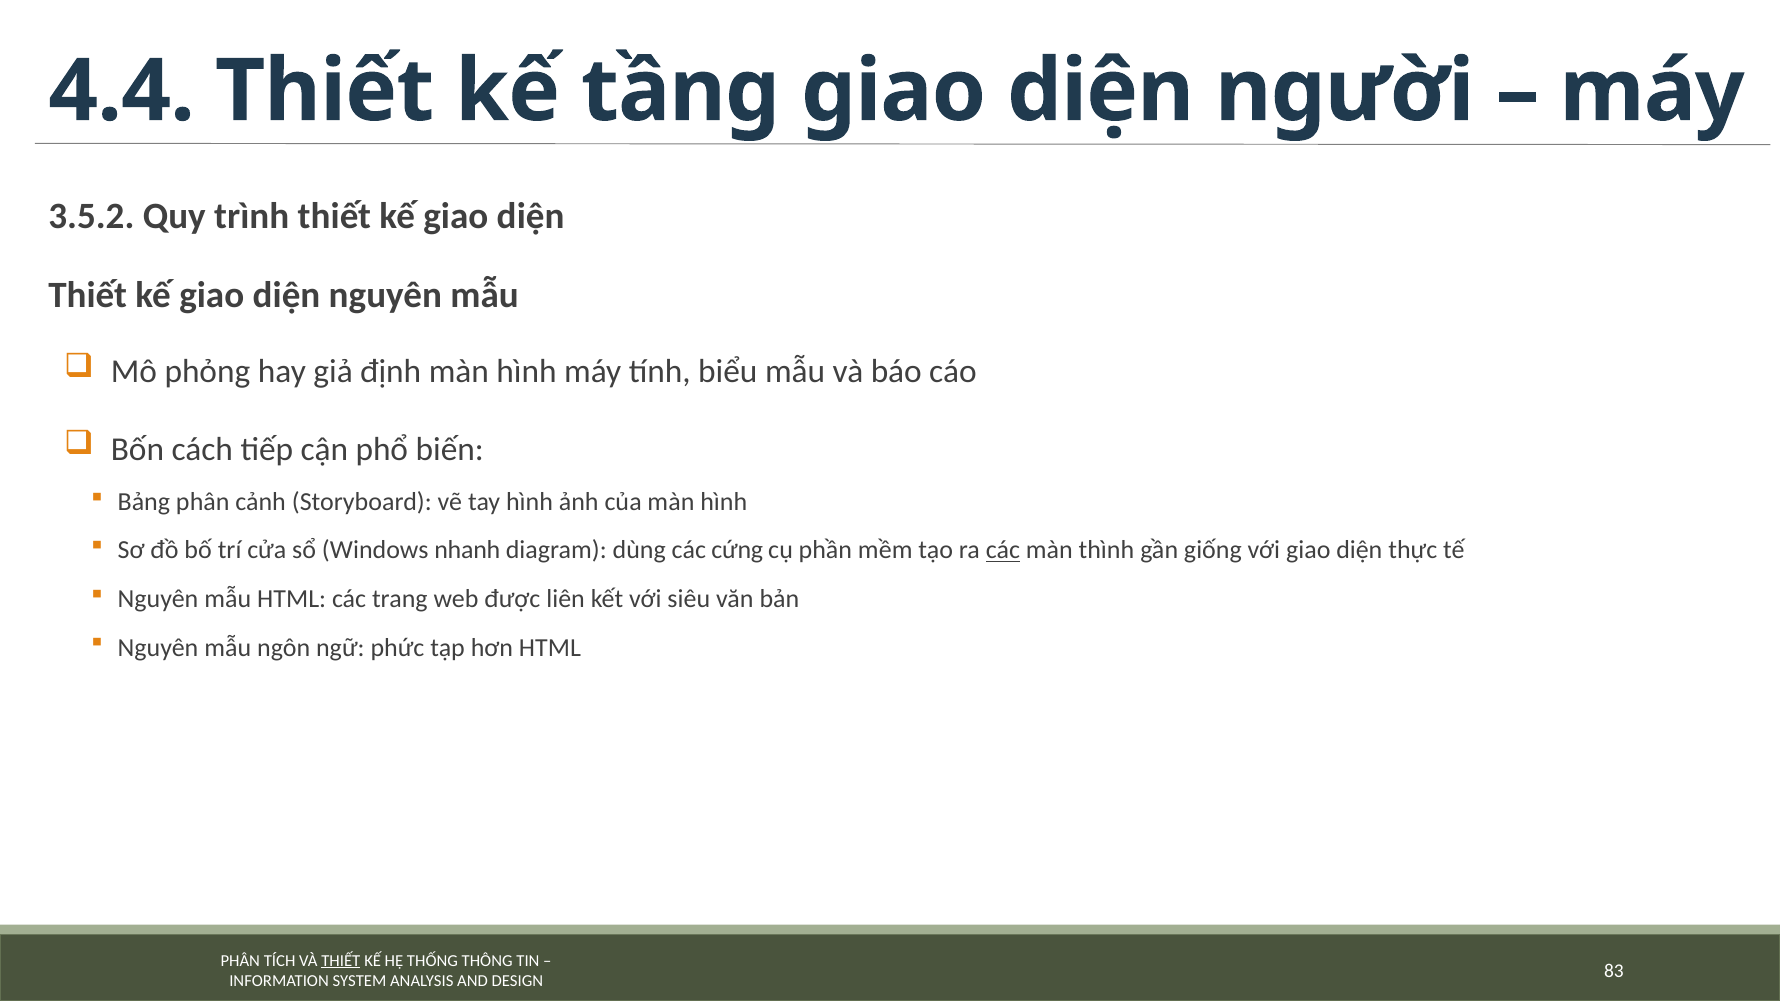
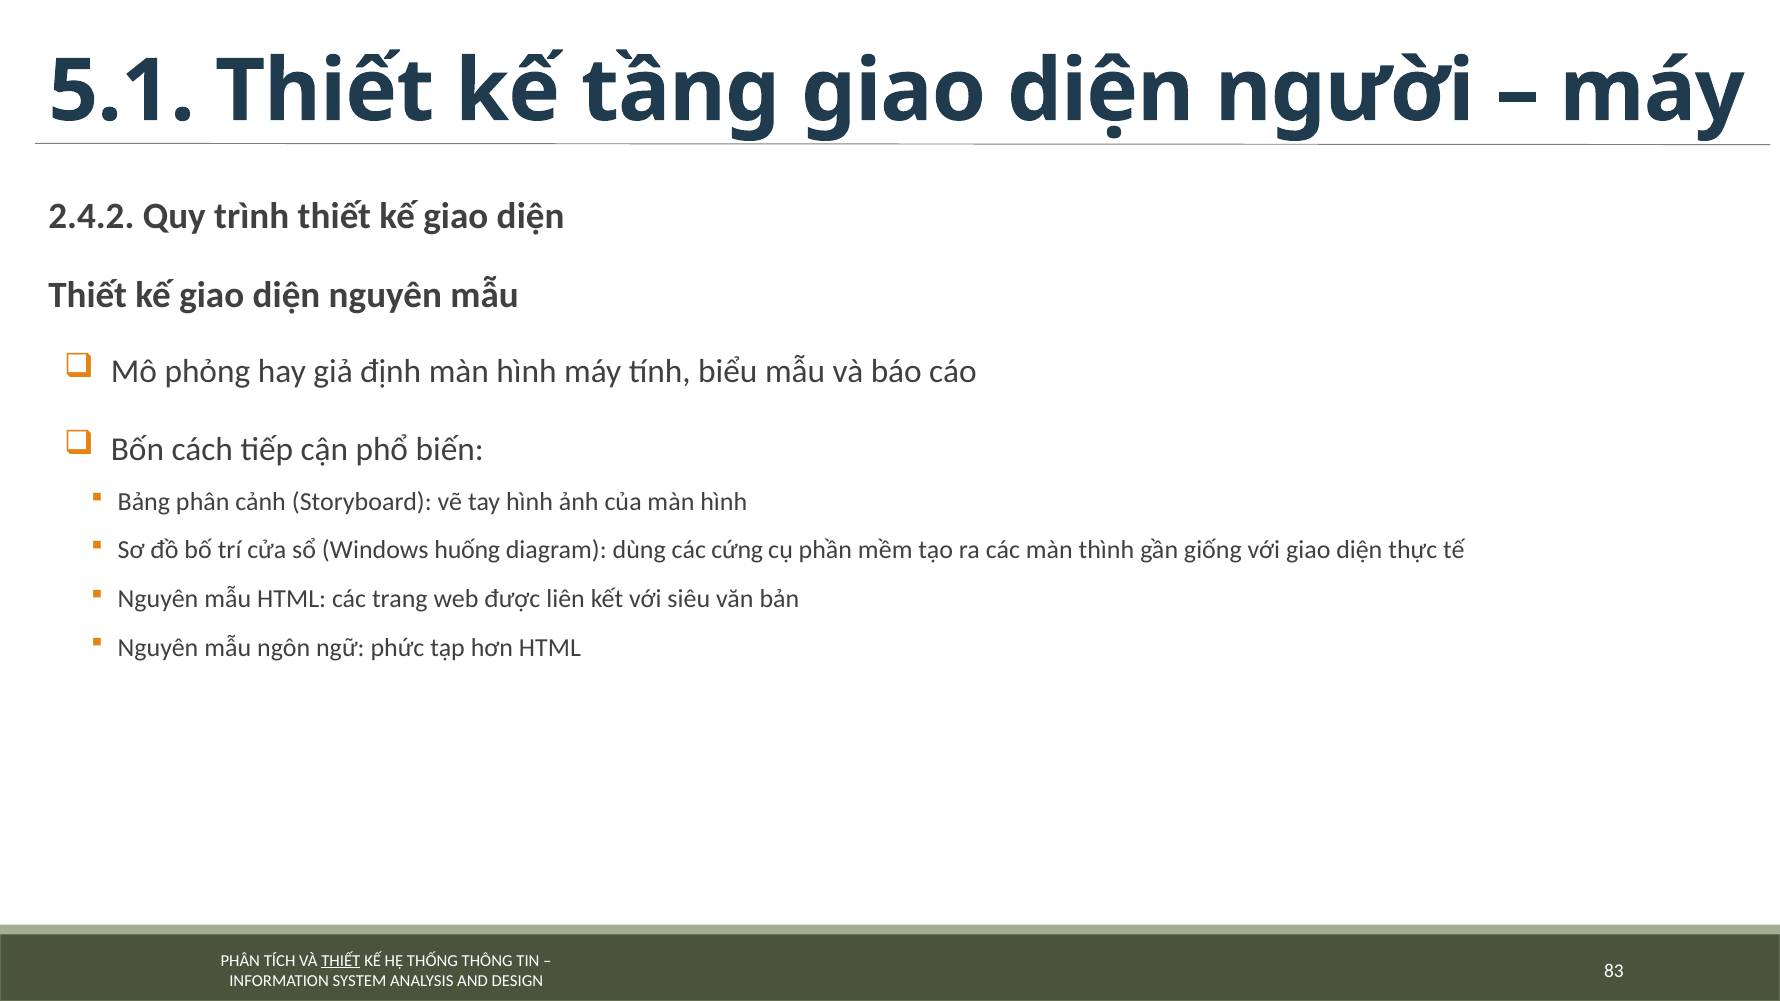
4.4: 4.4 -> 5.1
3.5.2: 3.5.2 -> 2.4.2
nhanh: nhanh -> huống
các at (1003, 550) underline: present -> none
